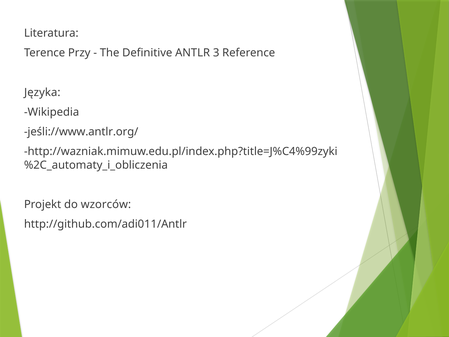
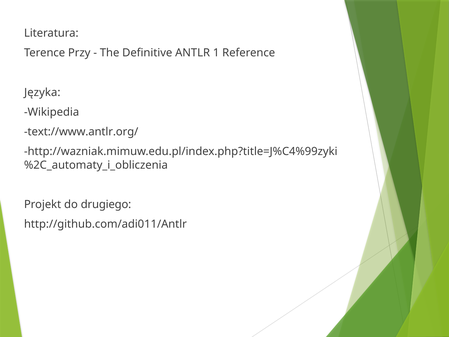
3: 3 -> 1
jeśli://www.antlr.org/: jeśli://www.antlr.org/ -> text://www.antlr.org/
wzorców: wzorców -> drugiego
